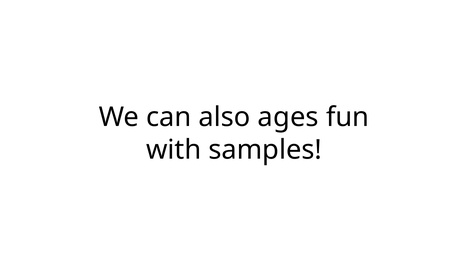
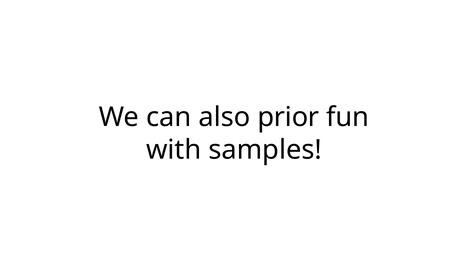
ages: ages -> prior
